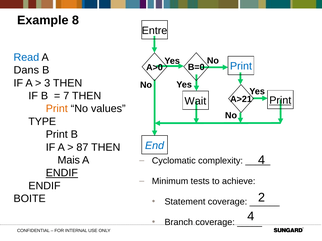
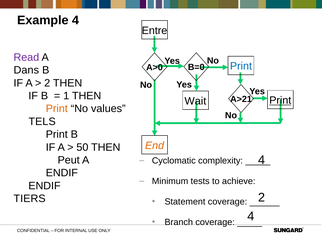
Example 8: 8 -> 4
Read colour: blue -> purple
3 at (47, 83): 3 -> 2
7: 7 -> 1
TYPE: TYPE -> TELS
End colour: blue -> orange
87: 87 -> 50
Mais: Mais -> Peut
ENDIF at (62, 173) underline: present -> none
BOITE: BOITE -> TIERS
